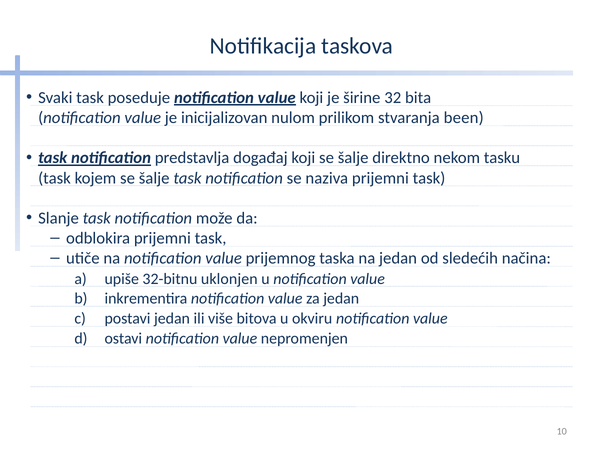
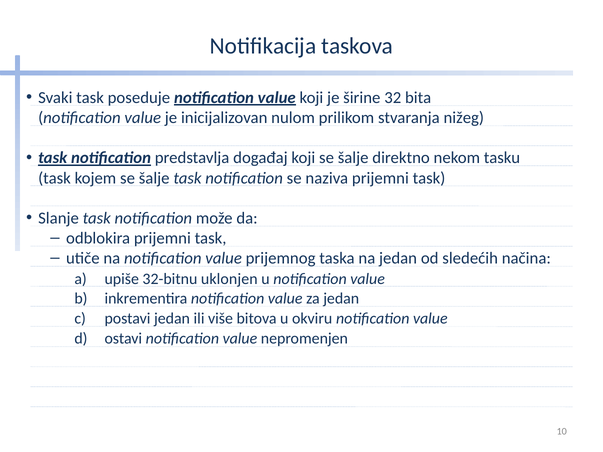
been: been -> nižeg
